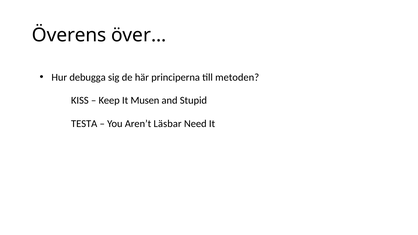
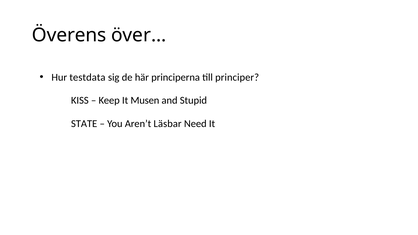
debugga: debugga -> testdata
metoden: metoden -> principer
TESTA: TESTA -> STATE
